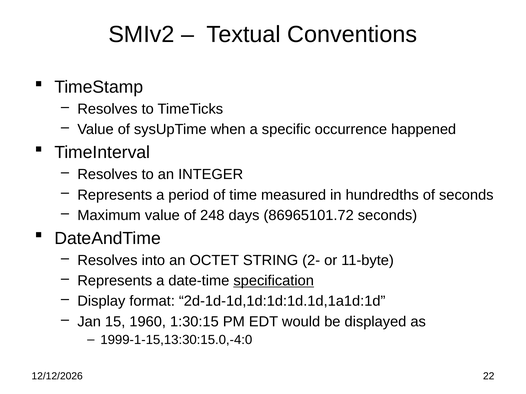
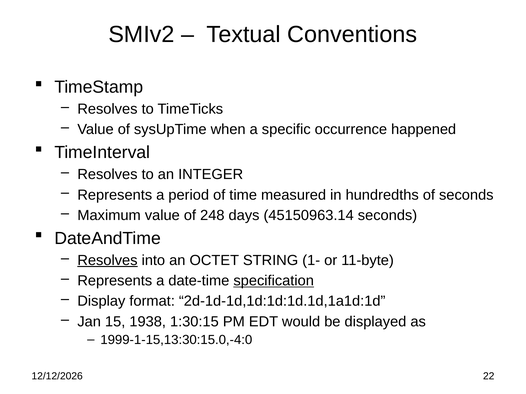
86965101.72: 86965101.72 -> 45150963.14
Resolves at (107, 261) underline: none -> present
2-: 2- -> 1-
1960: 1960 -> 1938
